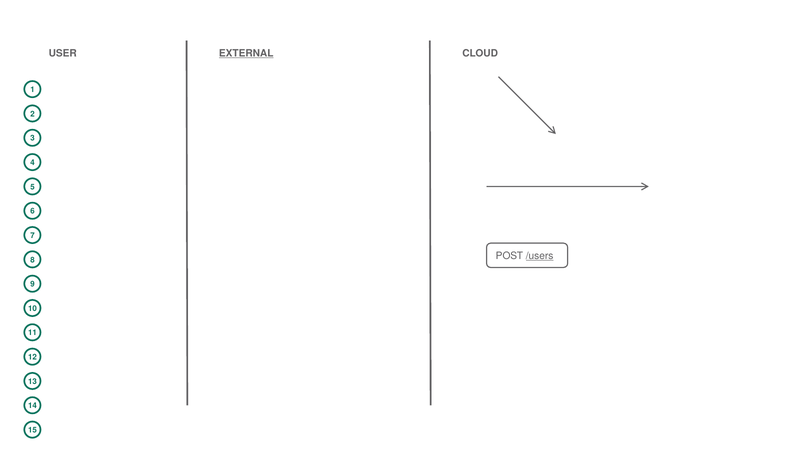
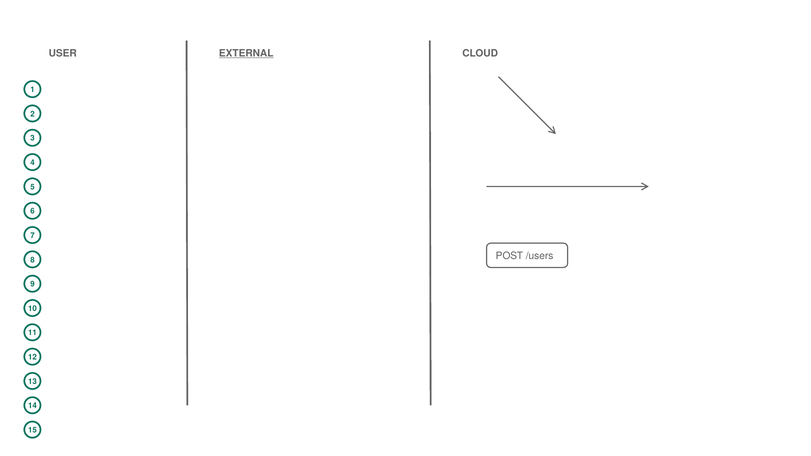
/users underline: present -> none
